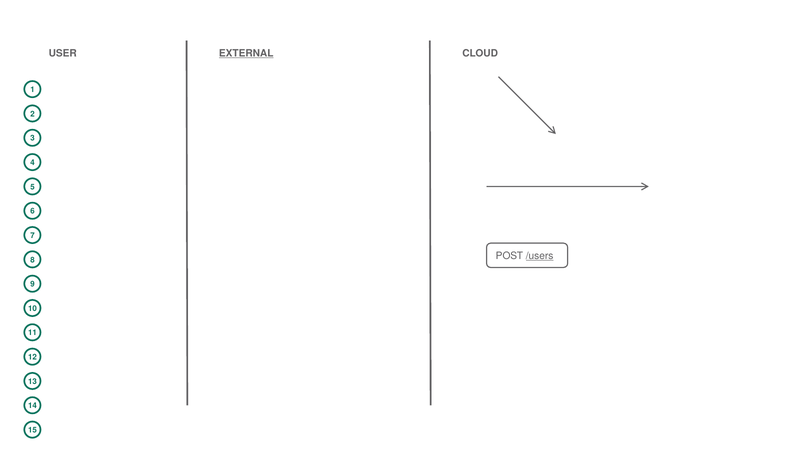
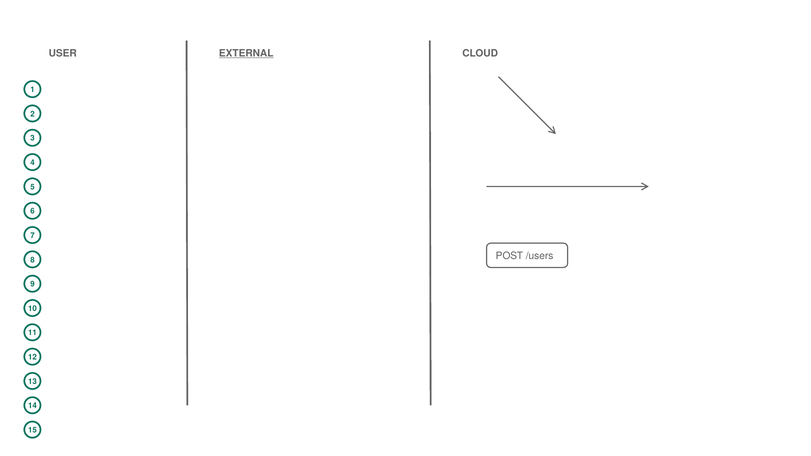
/users underline: present -> none
